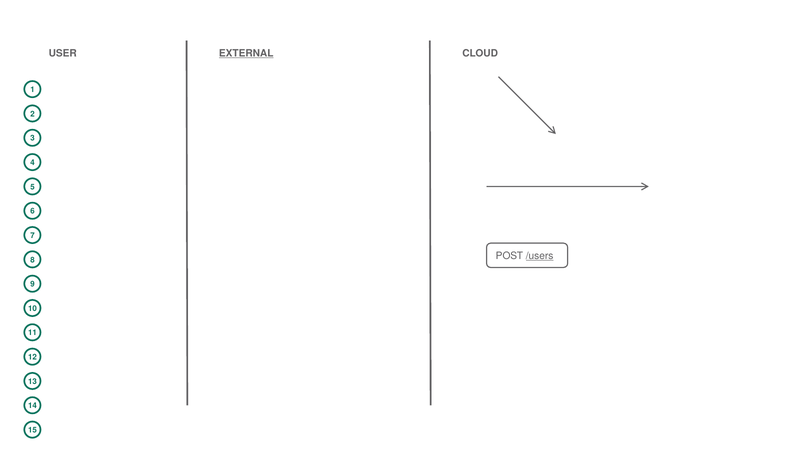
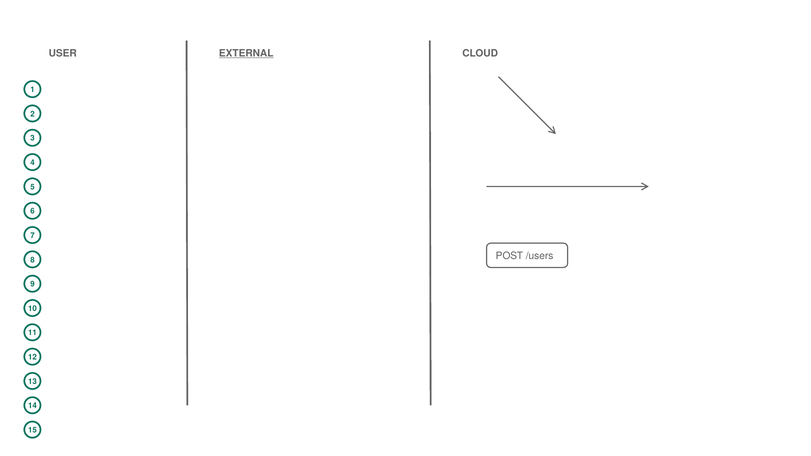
/users underline: present -> none
